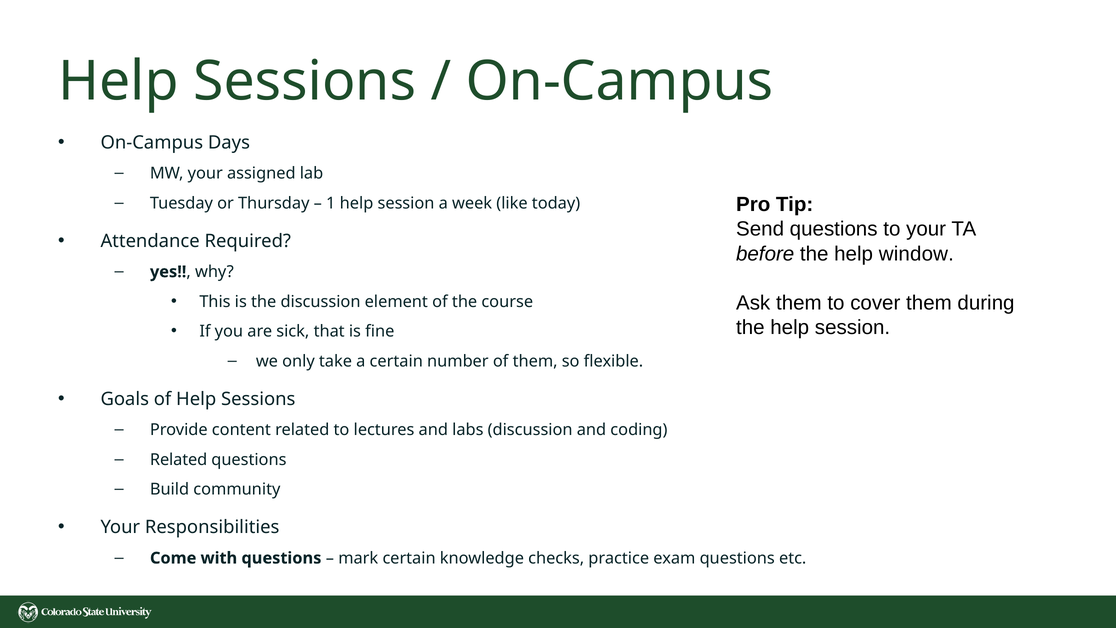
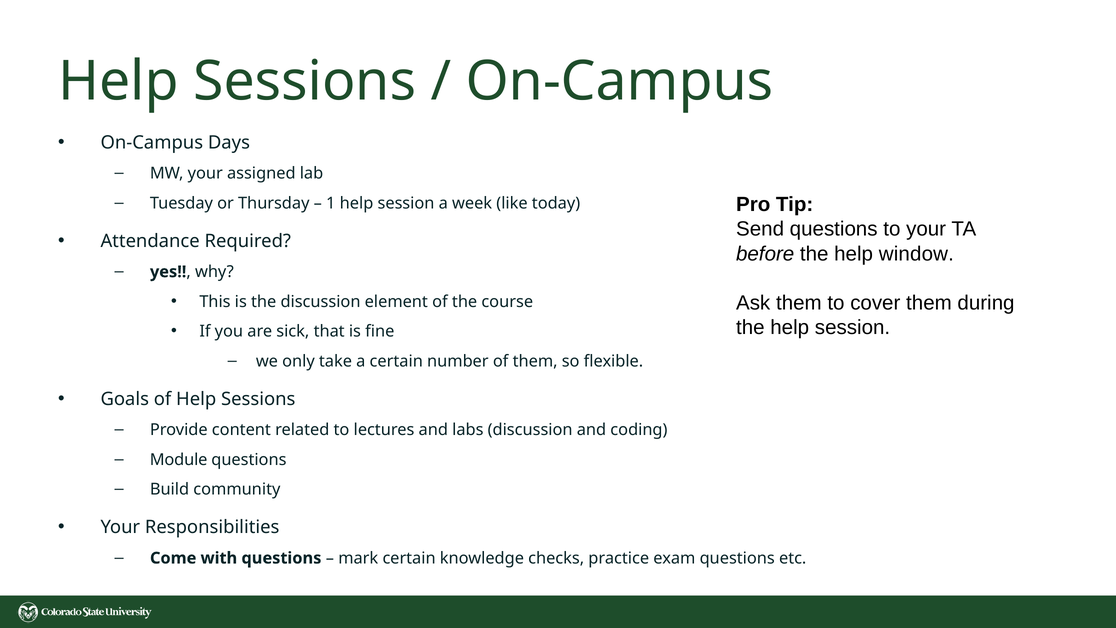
Related at (179, 459): Related -> Module
